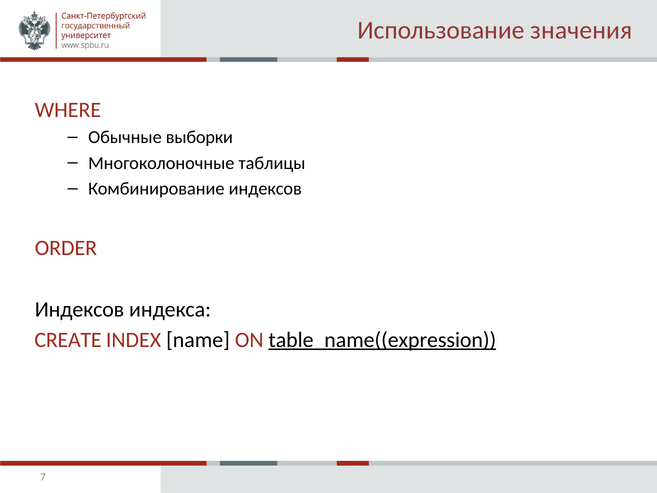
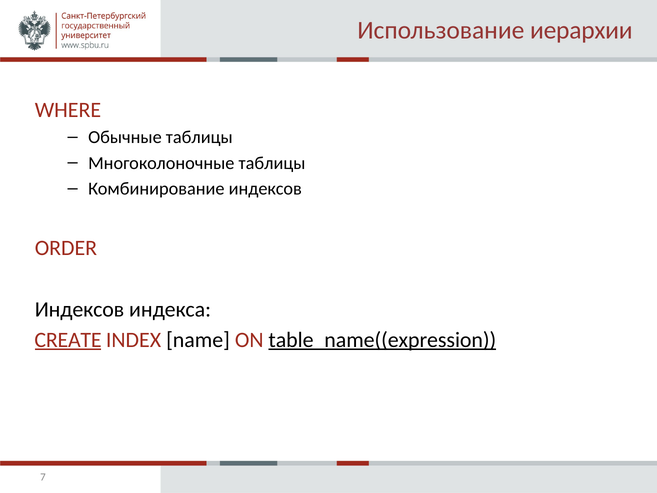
значения: значения -> иерархии
Обычные выборки: выборки -> таблицы
CREATE underline: none -> present
